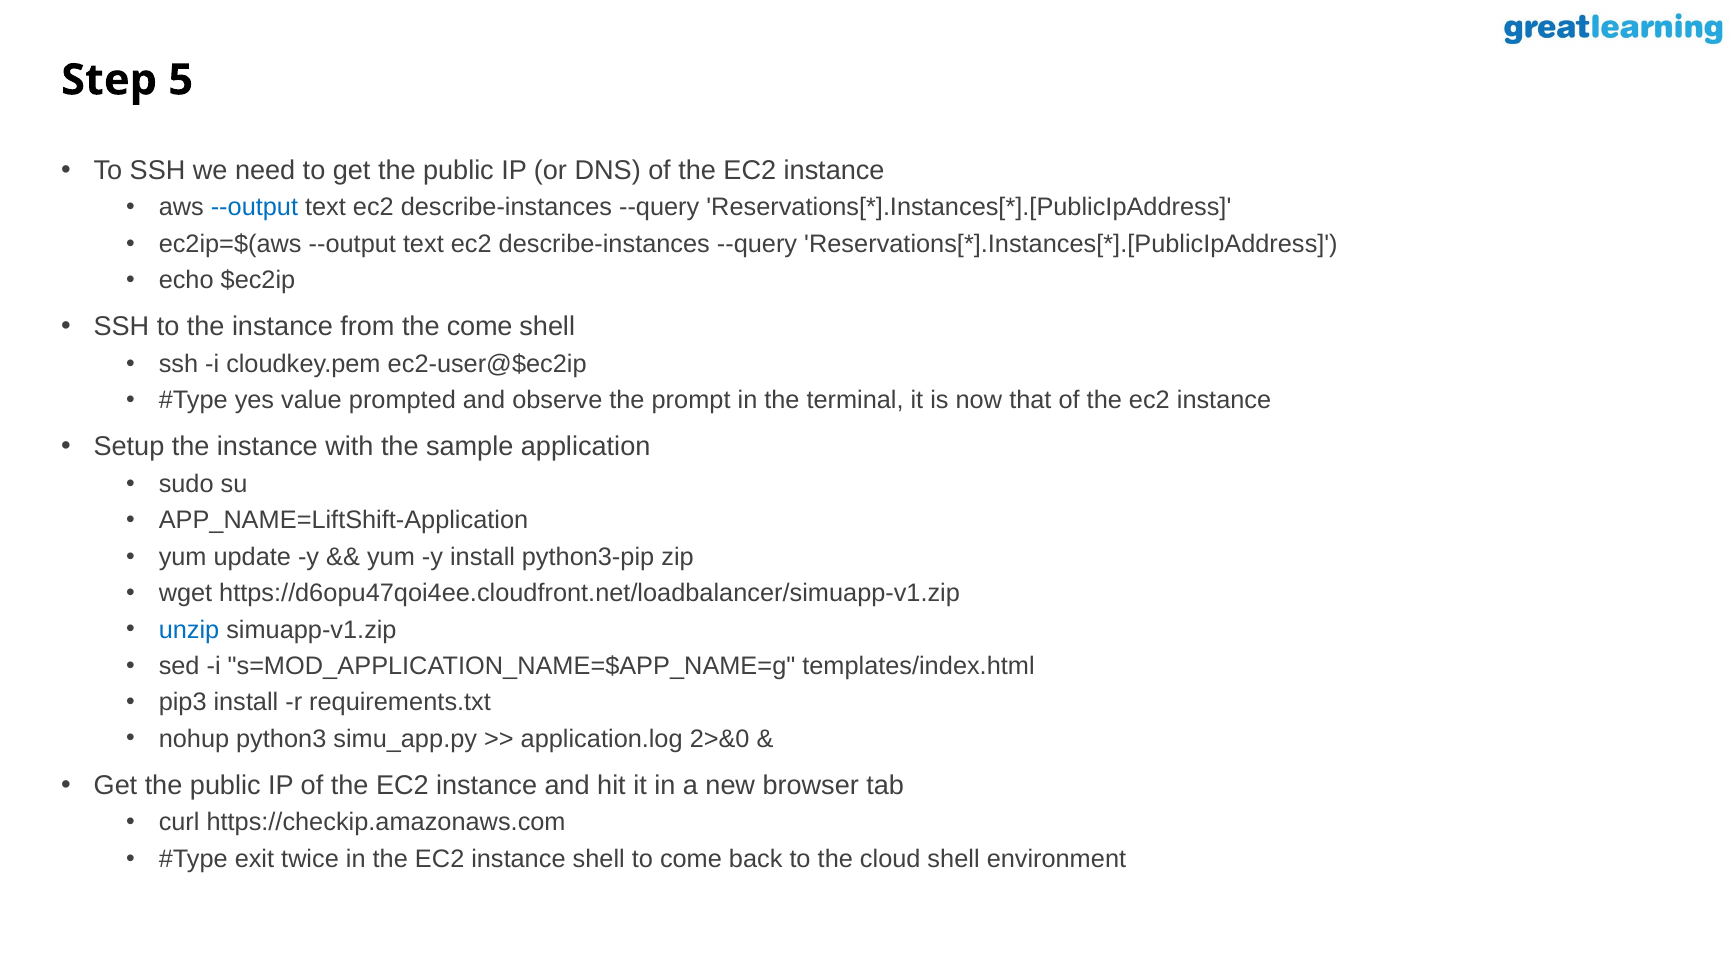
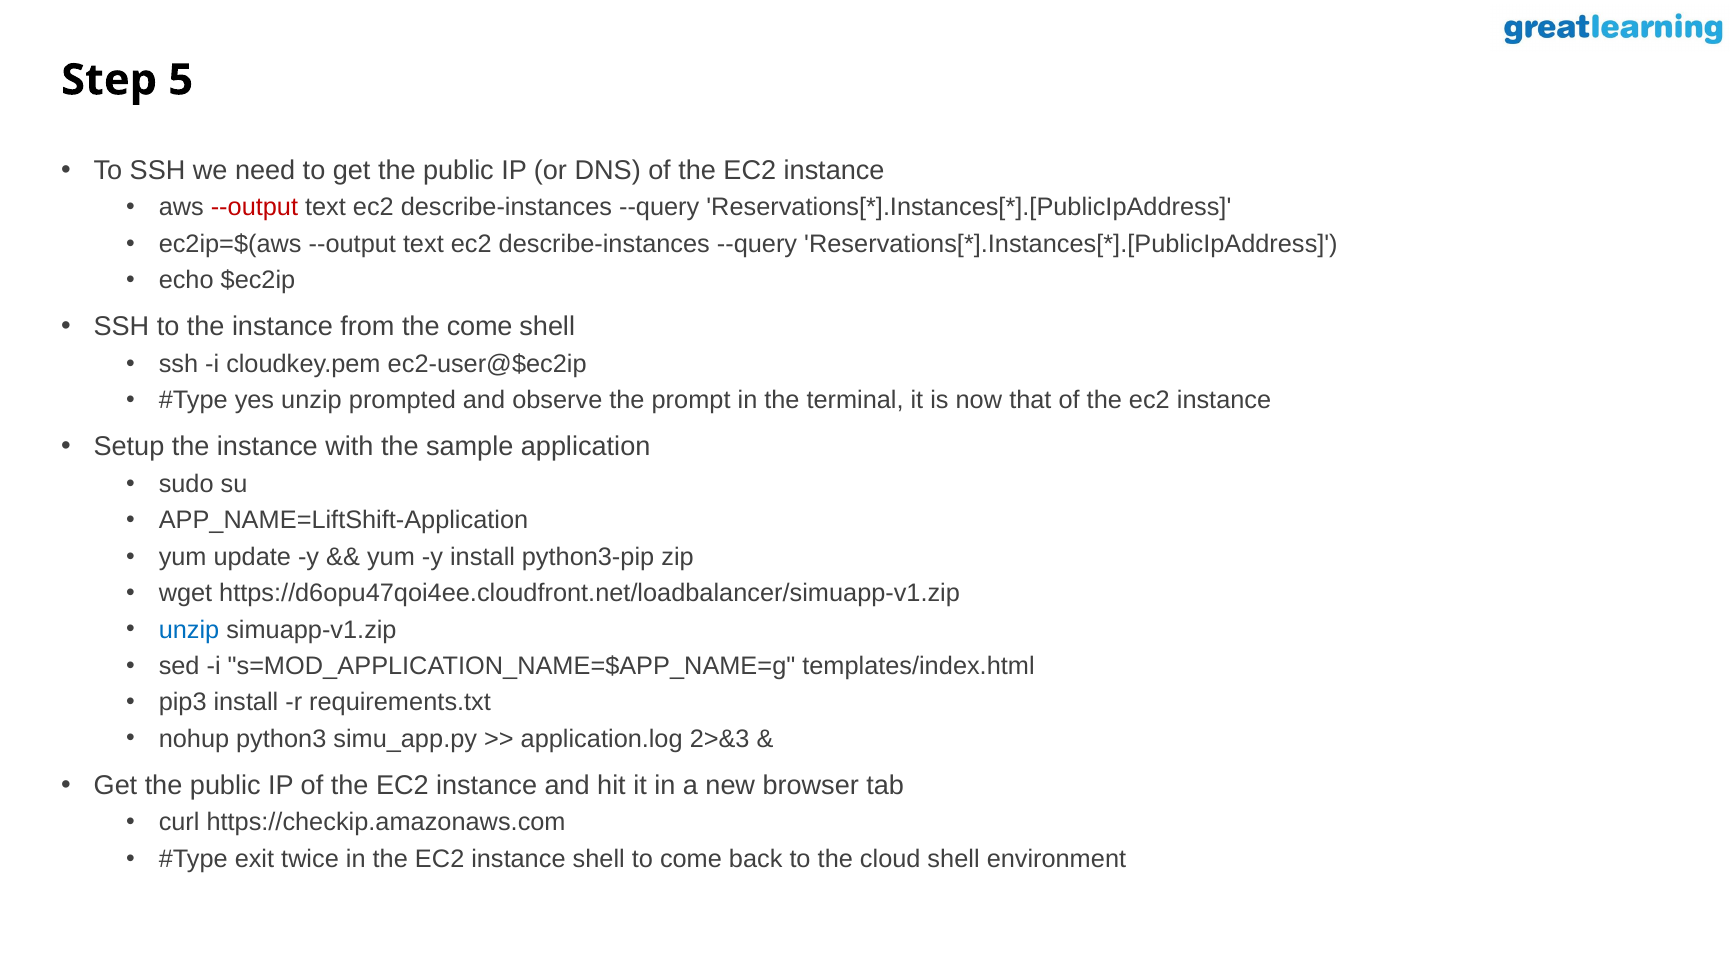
--output at (254, 208) colour: blue -> red
yes value: value -> unzip
2>&0: 2>&0 -> 2>&3
